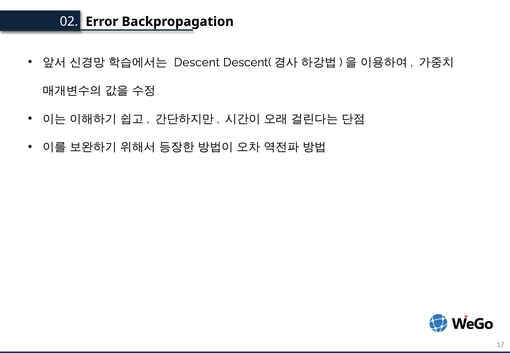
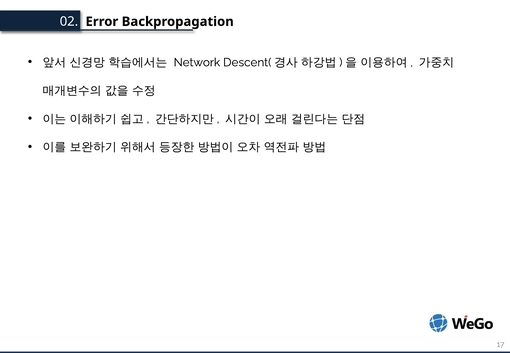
Descent: Descent -> Network
